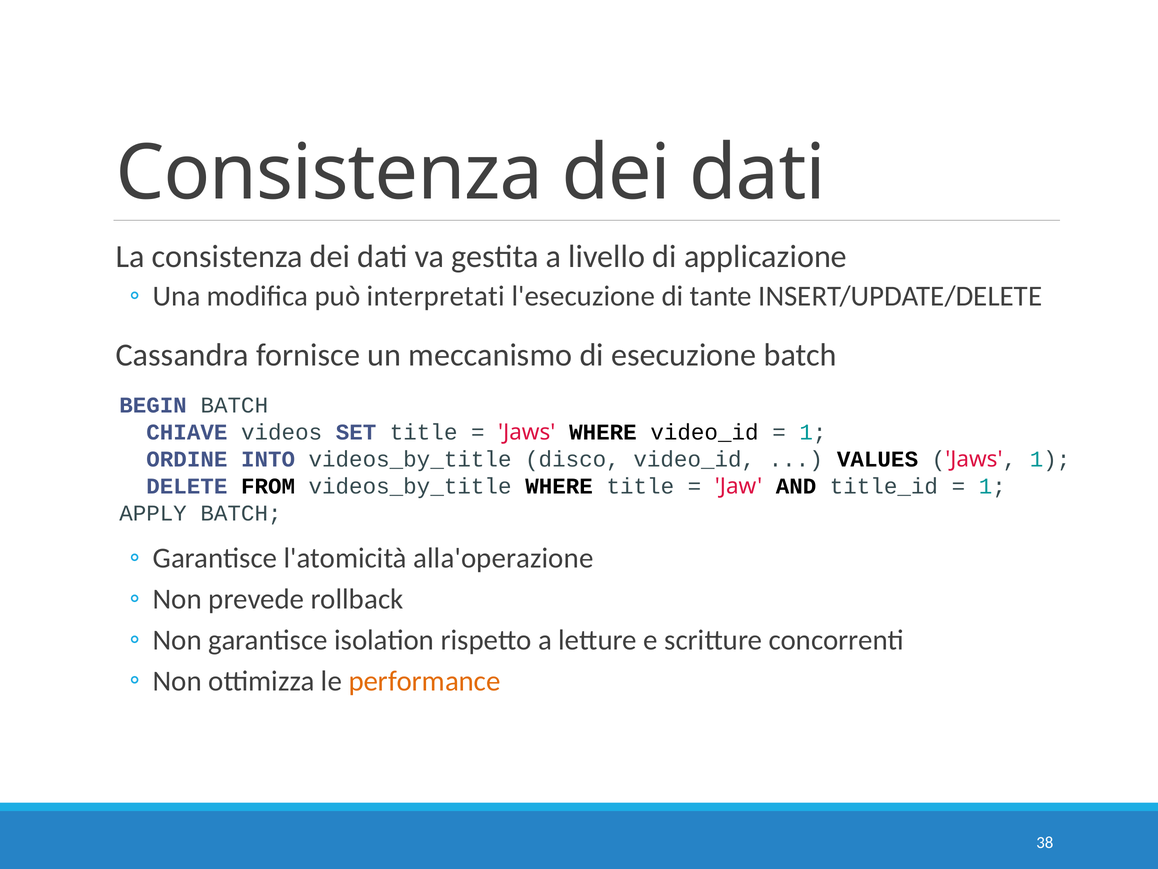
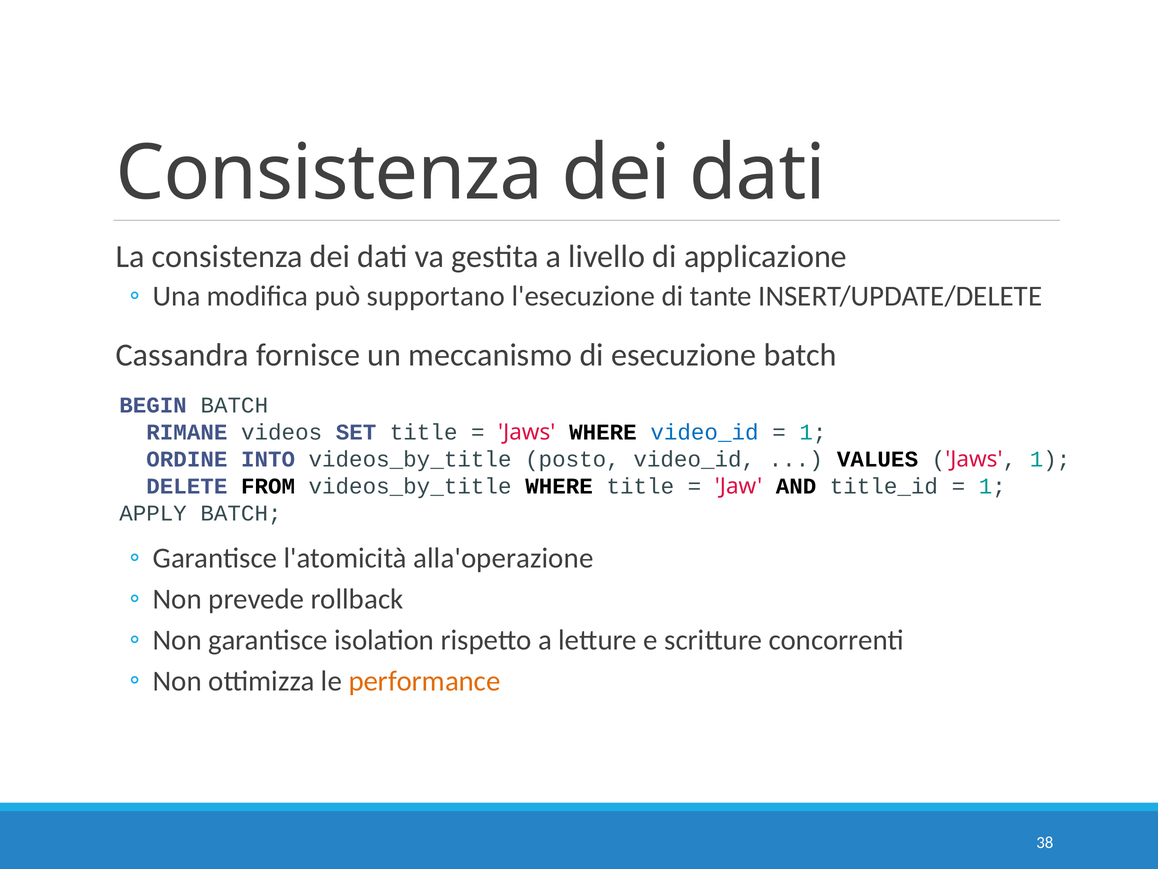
interpretati: interpretati -> supportano
CHIAVE: CHIAVE -> RIMANE
video_id at (704, 432) colour: black -> blue
disco: disco -> posto
